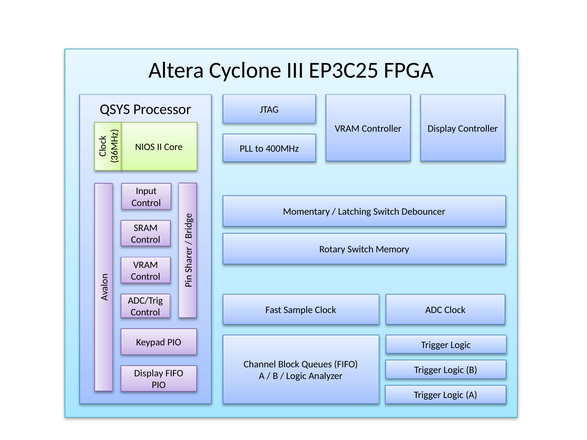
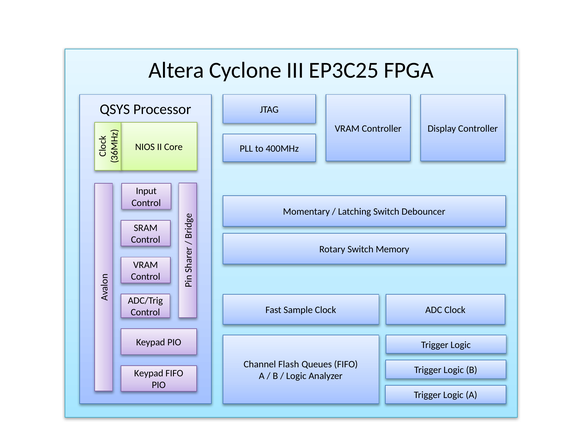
Block: Block -> Flash
Display at (149, 373): Display -> Keypad
